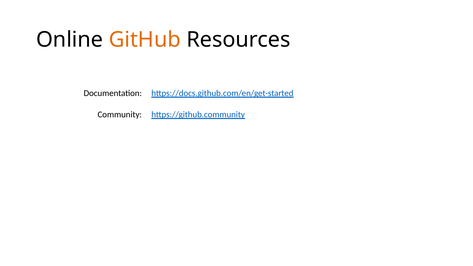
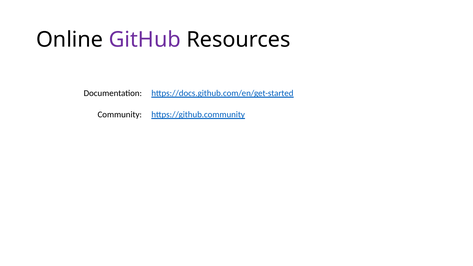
GitHub colour: orange -> purple
